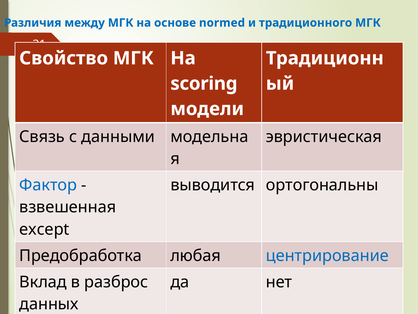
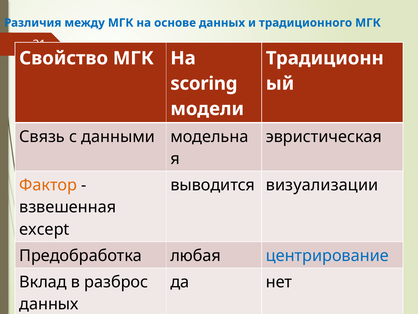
основе normed: normed -> данных
Фактор colour: blue -> orange
ортогональны: ортогональны -> визуализации
